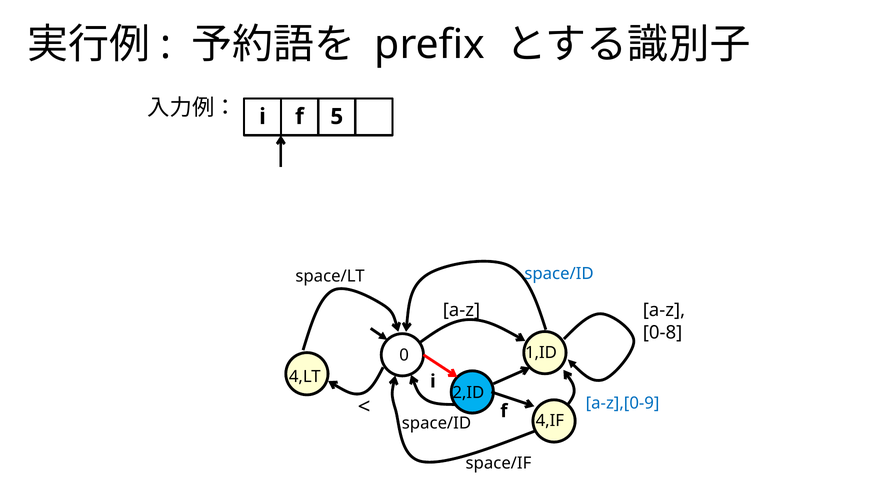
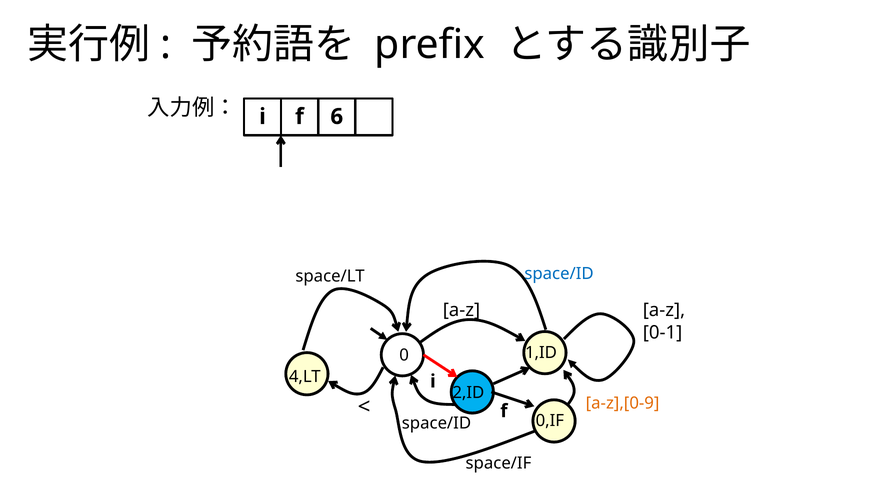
5: 5 -> 6
0-8: 0-8 -> 0-1
a-z],[0-9 colour: blue -> orange
4,IF: 4,IF -> 0,IF
